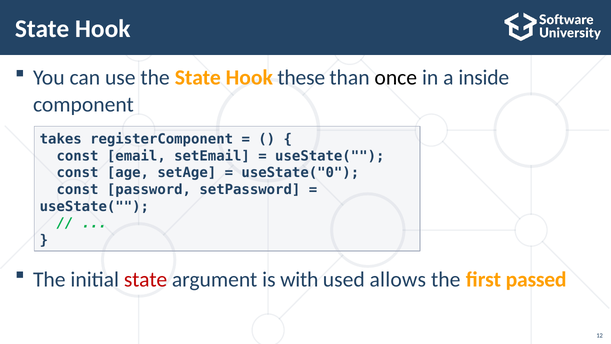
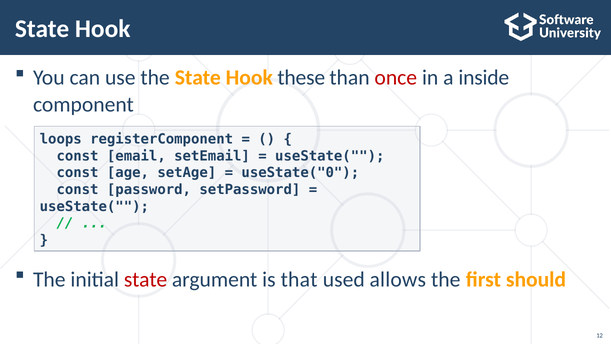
once colour: black -> red
takes: takes -> loops
with: with -> that
passed: passed -> should
